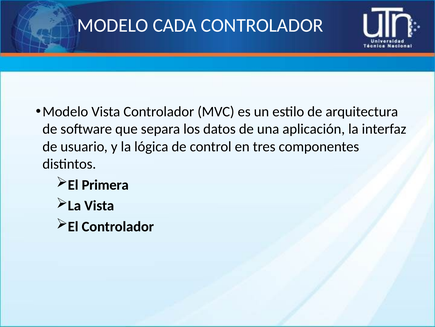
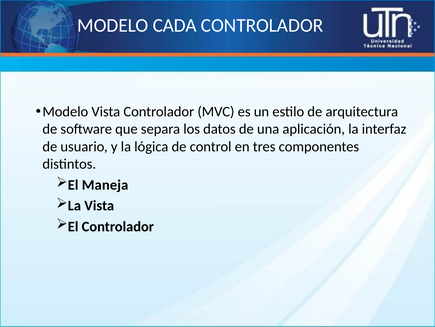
Primera: Primera -> Maneja
